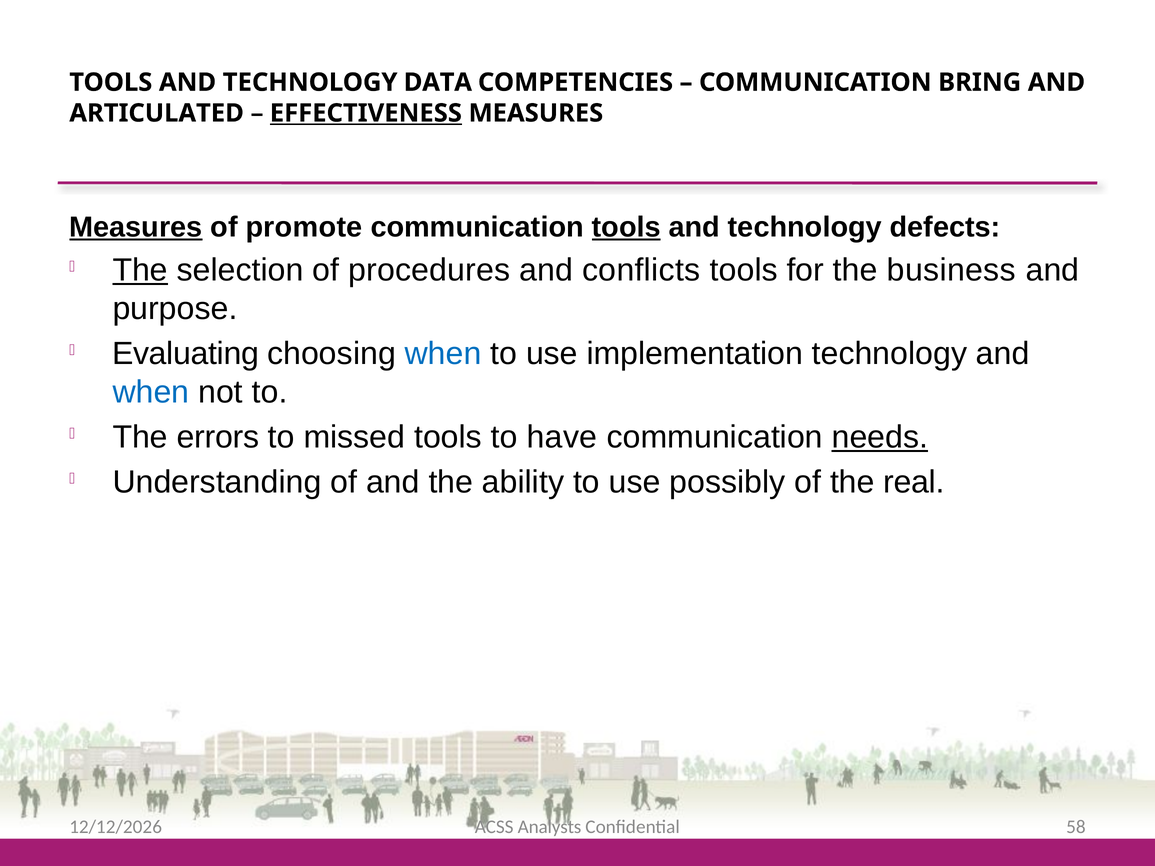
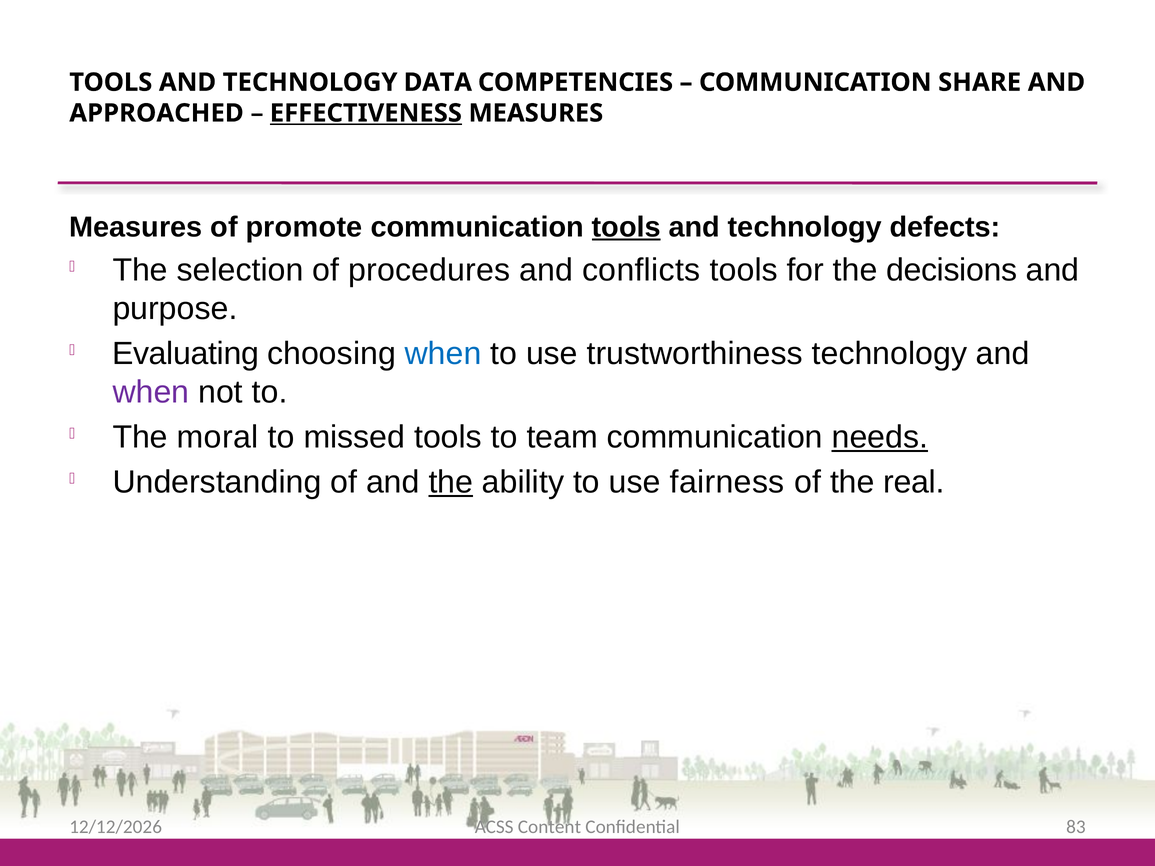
BRING: BRING -> SHARE
ARTICULATED: ARTICULATED -> APPROACHED
Measures at (136, 227) underline: present -> none
The at (140, 270) underline: present -> none
business: business -> decisions
implementation: implementation -> trustworthiness
when at (151, 392) colour: blue -> purple
errors: errors -> moral
have: have -> team
the at (451, 482) underline: none -> present
possibly: possibly -> fairness
58: 58 -> 83
Analysts: Analysts -> Content
